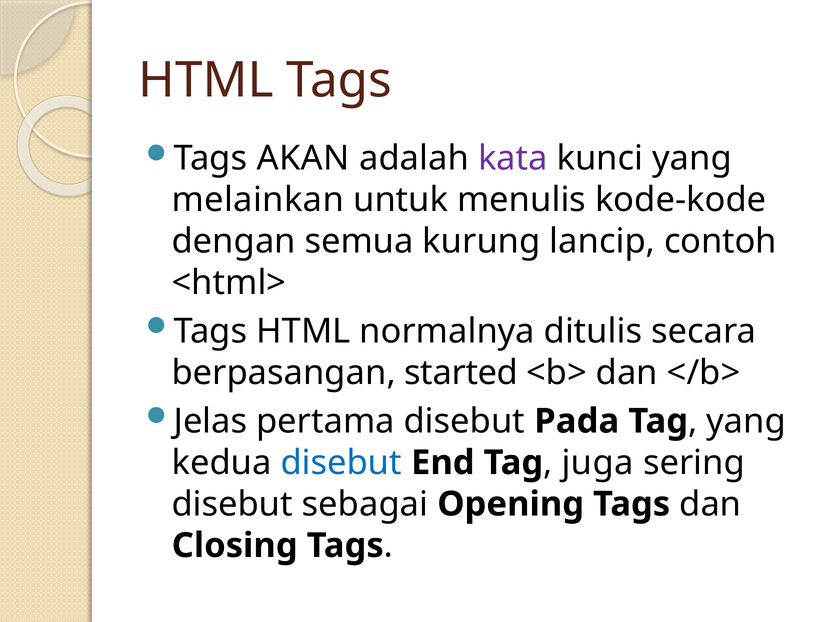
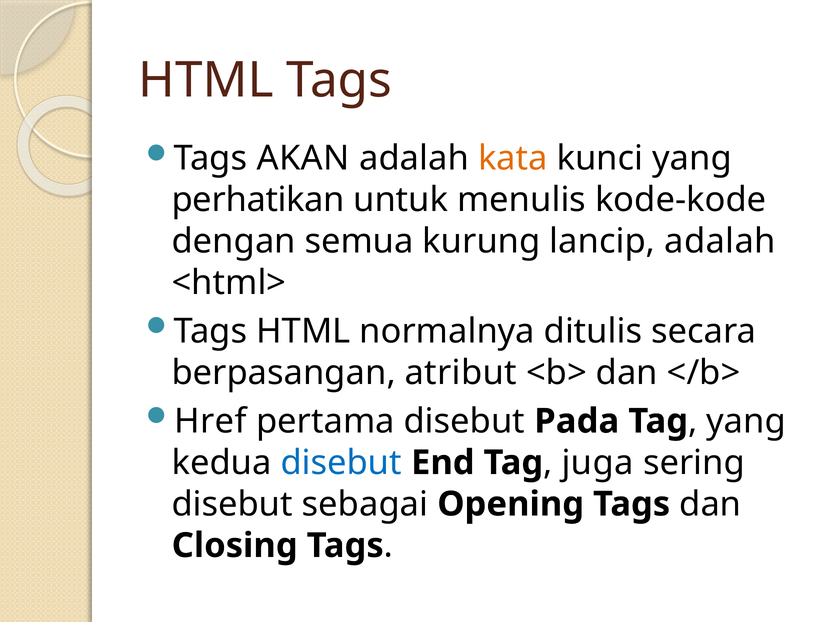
kata colour: purple -> orange
melainkan: melainkan -> perhatikan
lancip contoh: contoh -> adalah
started: started -> atribut
Jelas: Jelas -> Href
